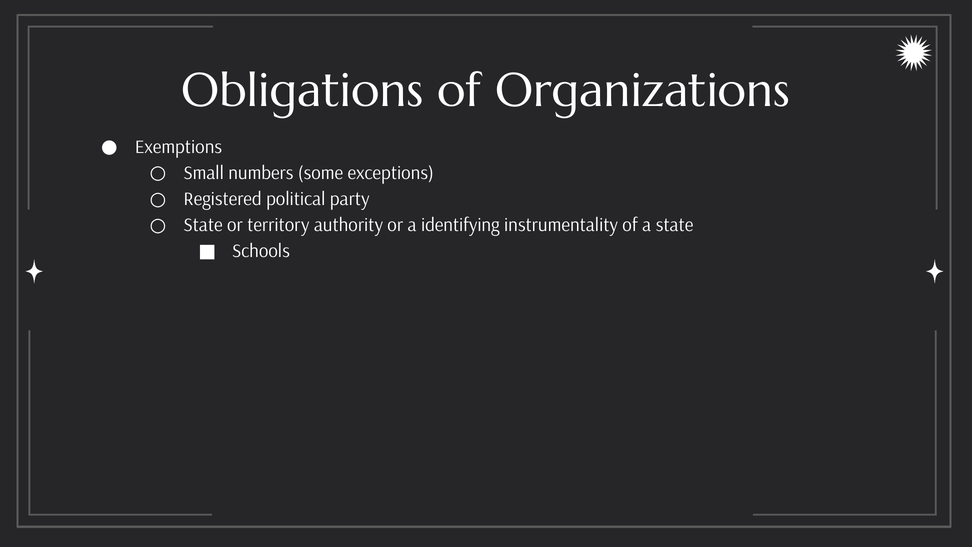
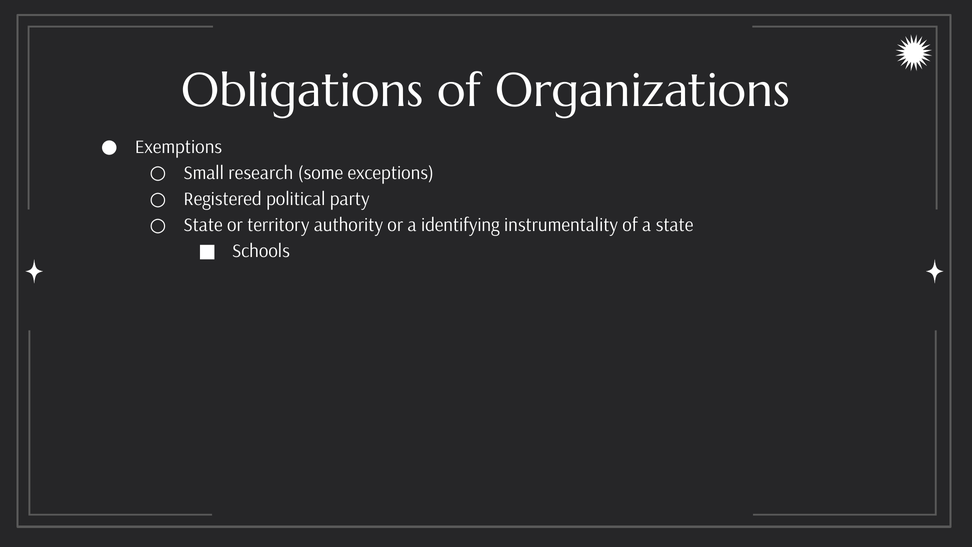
numbers: numbers -> research
